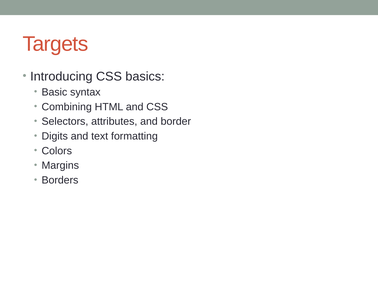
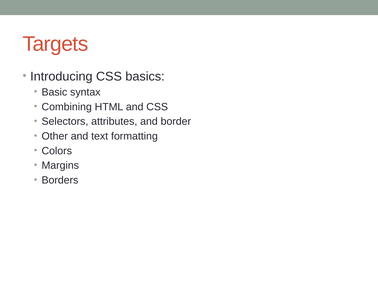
Digits: Digits -> Other
